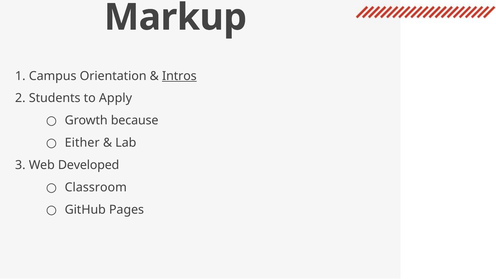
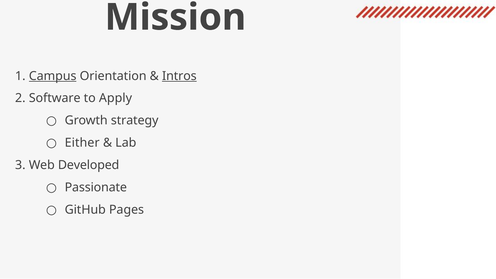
Markup: Markup -> Mission
Campus underline: none -> present
Students: Students -> Software
because: because -> strategy
Classroom: Classroom -> Passionate
